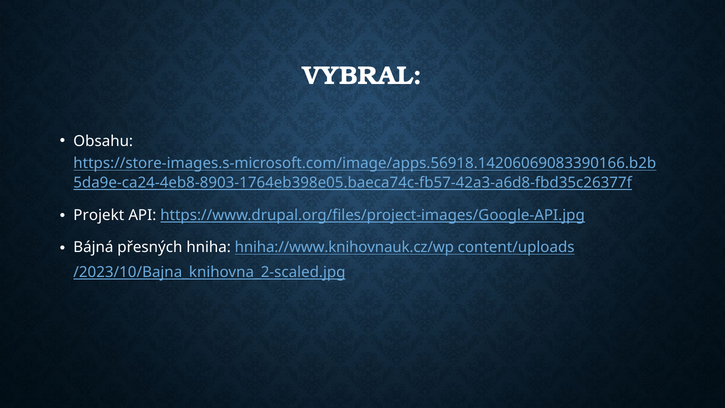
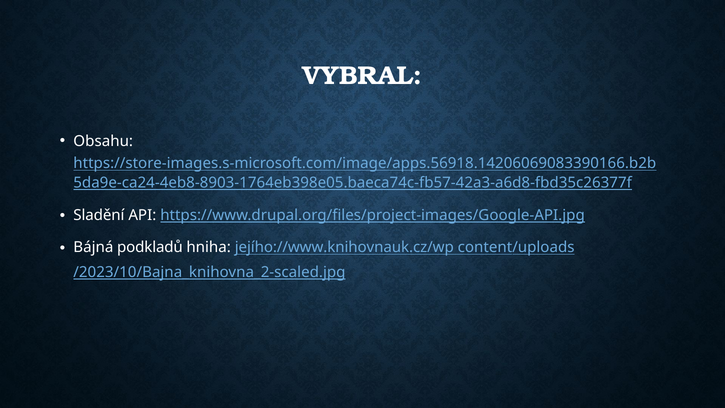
Projekt: Projekt -> Sladění
přesných: přesných -> podkladů
hniha://www.knihovnauk.cz/wp: hniha://www.knihovnauk.cz/wp -> jejího://www.knihovnauk.cz/wp
